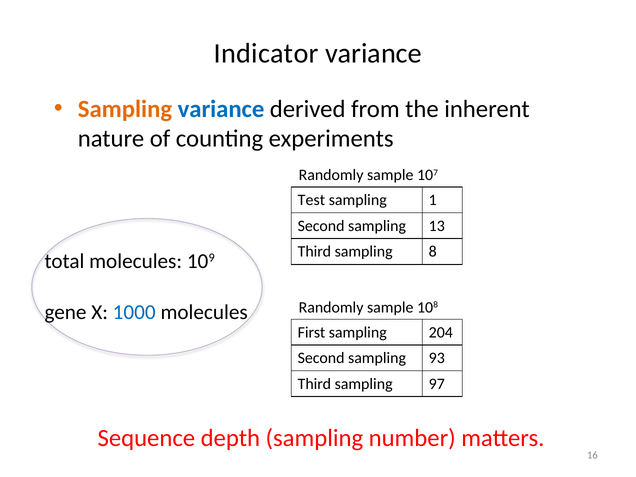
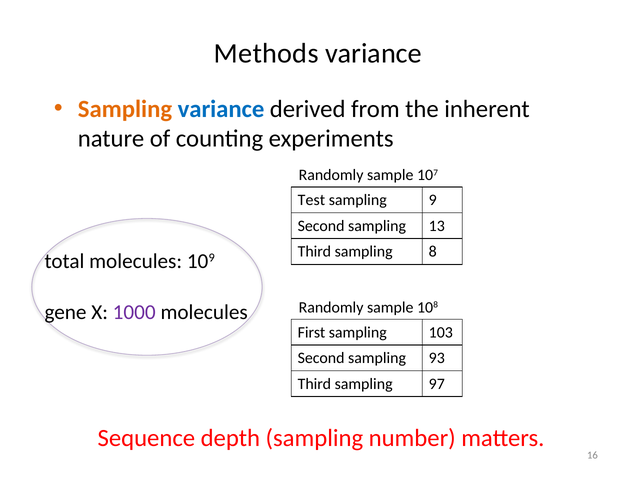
Indicator: Indicator -> Methods
1: 1 -> 9
1000 colour: blue -> purple
204: 204 -> 103
